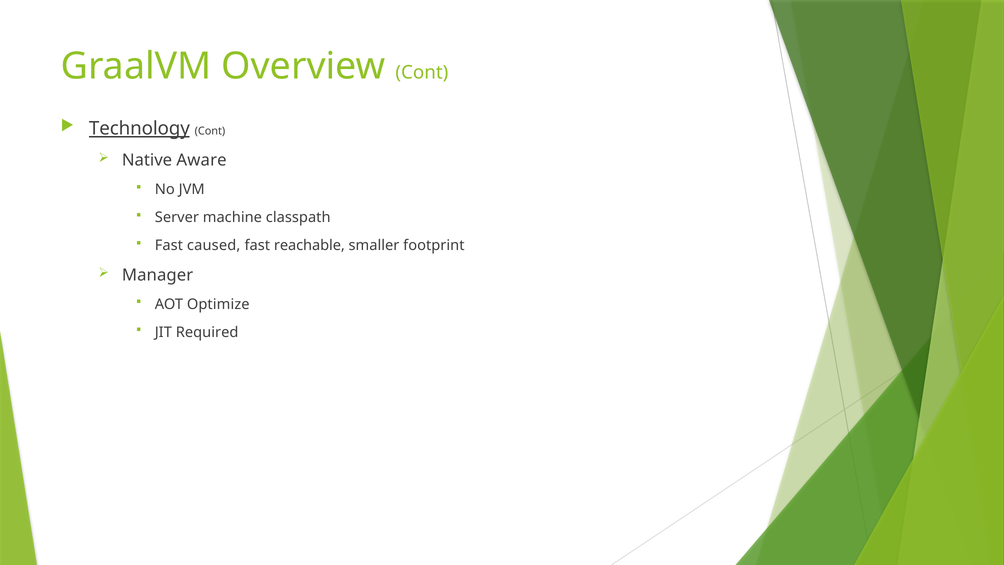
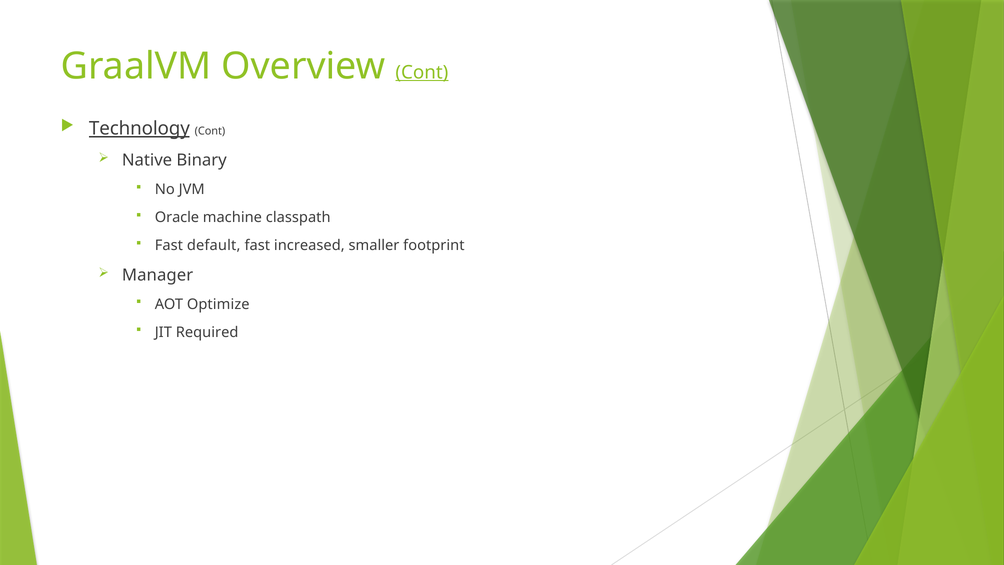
Cont at (422, 72) underline: none -> present
Aware: Aware -> Binary
Server: Server -> Oracle
caused: caused -> default
reachable: reachable -> increased
